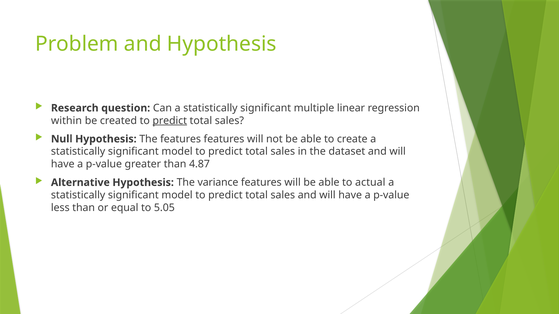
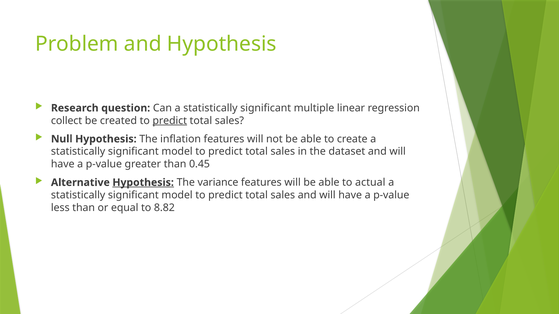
within: within -> collect
The features: features -> inflation
4.87: 4.87 -> 0.45
Hypothesis at (143, 183) underline: none -> present
5.05: 5.05 -> 8.82
